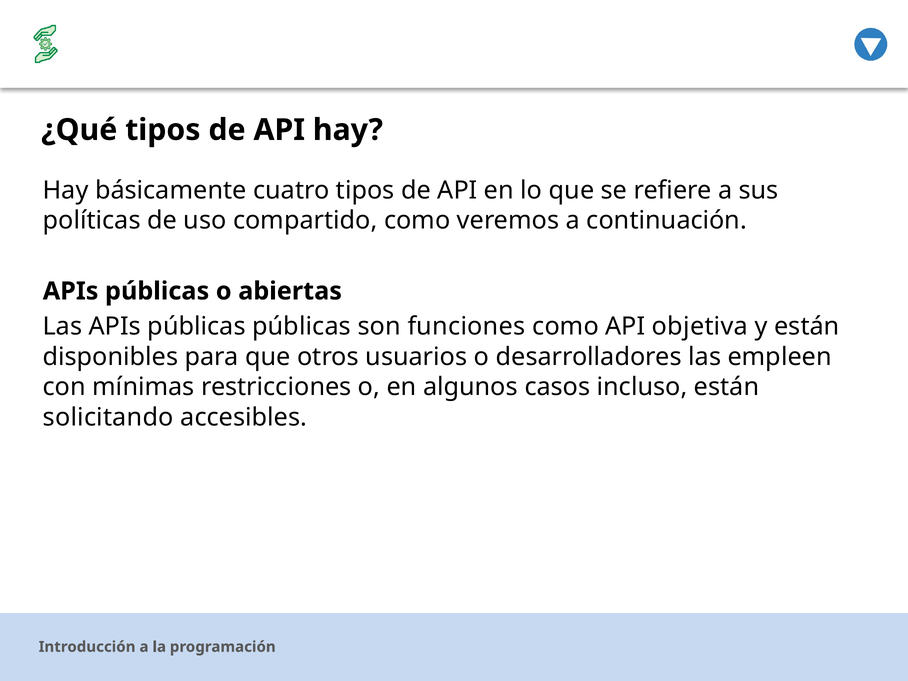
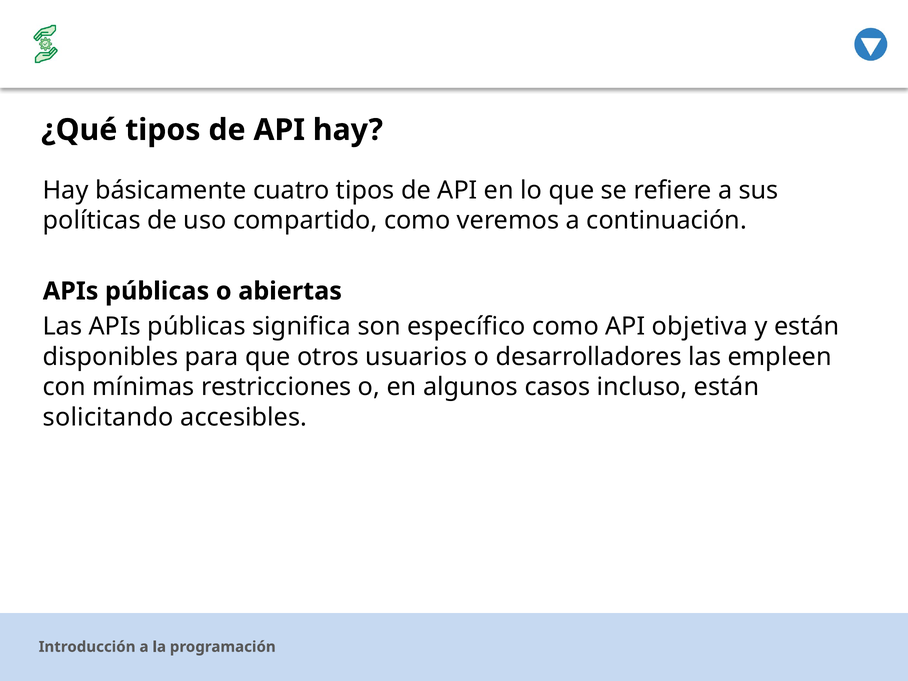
públicas públicas: públicas -> significa
funciones: funciones -> específico
